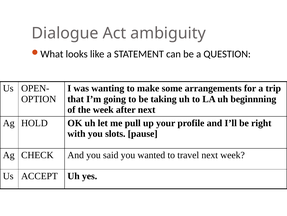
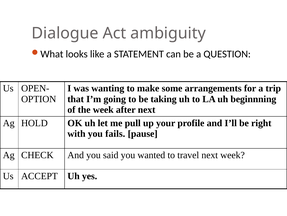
slots: slots -> fails
